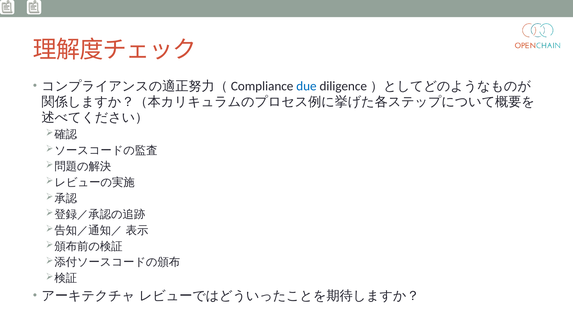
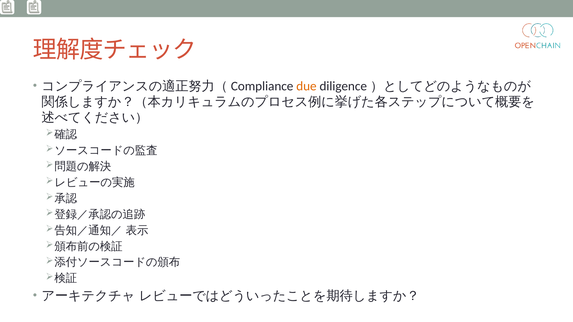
due colour: blue -> orange
